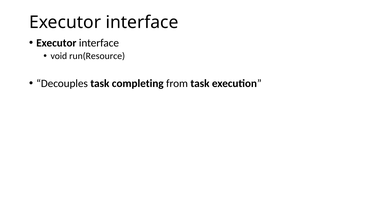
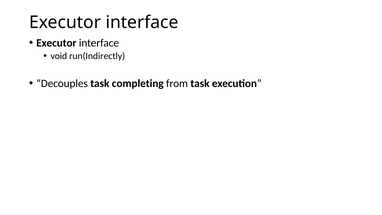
run(Resource: run(Resource -> run(Indirectly
